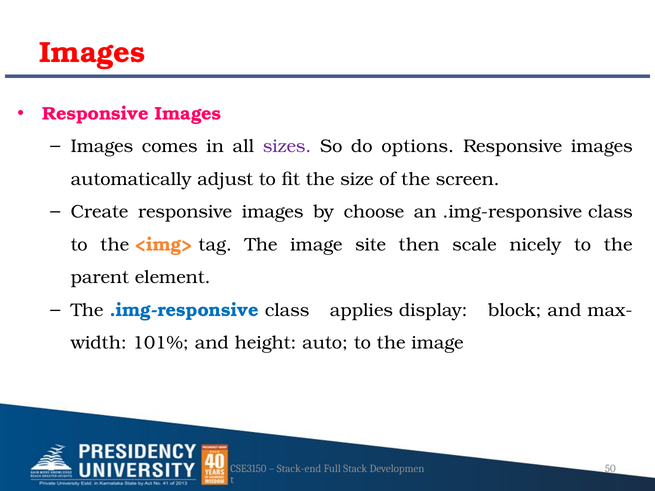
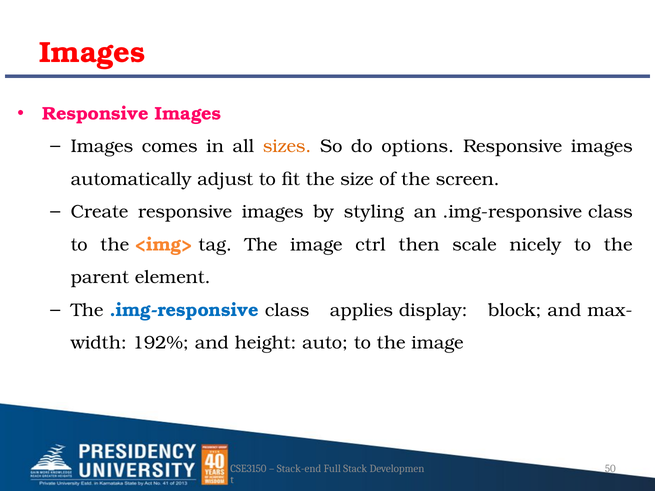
sizes colour: purple -> orange
choose: choose -> styling
site: site -> ctrl
101%: 101% -> 192%
